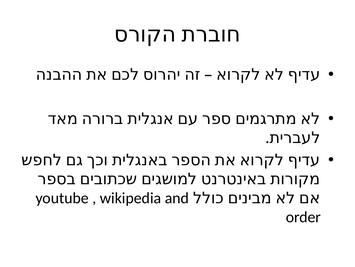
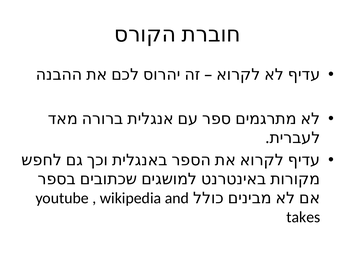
order: order -> takes
